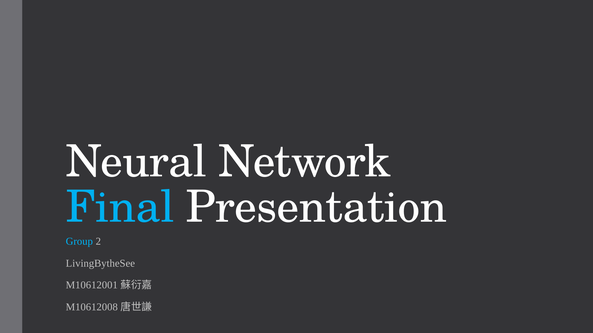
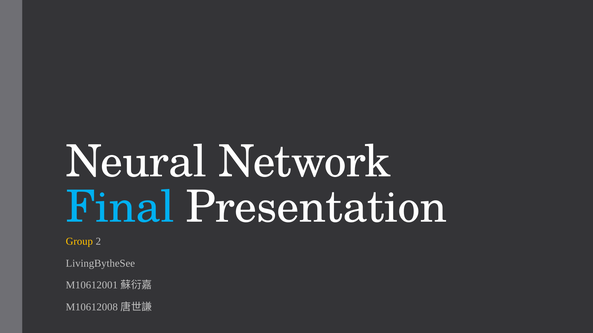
Group colour: light blue -> yellow
